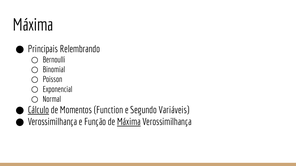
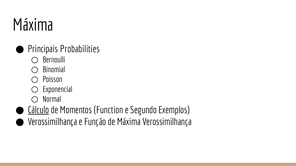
Relembrando: Relembrando -> Probabilities
Variáveis: Variáveis -> Exemplos
Máxima at (129, 122) underline: present -> none
